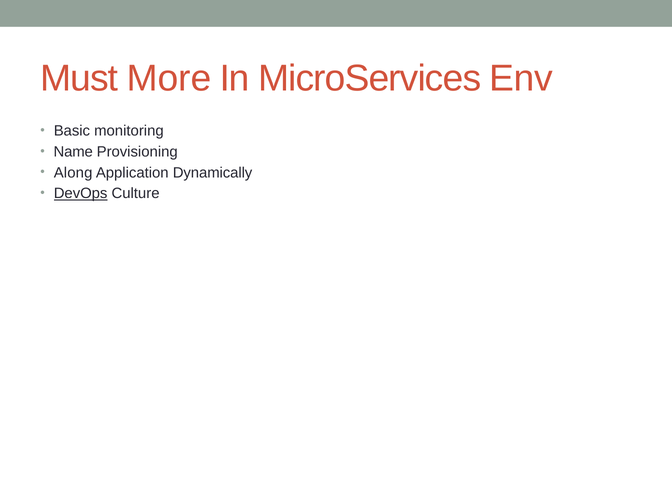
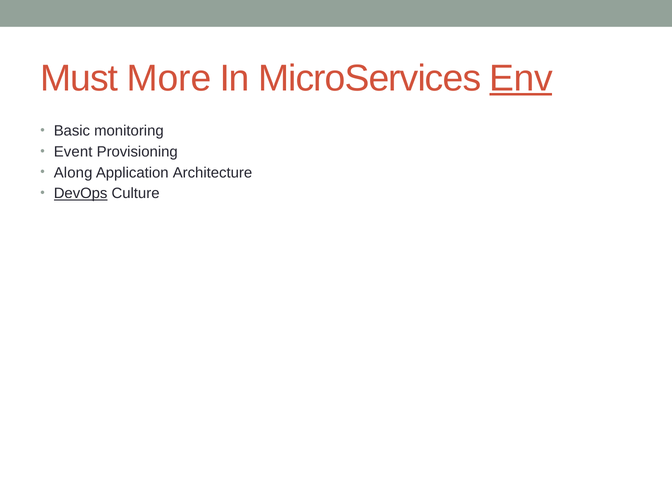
Env underline: none -> present
Name: Name -> Event
Dynamically: Dynamically -> Architecture
